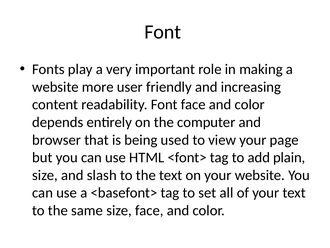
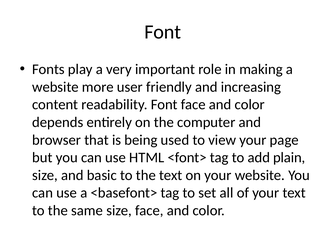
slash: slash -> basic
